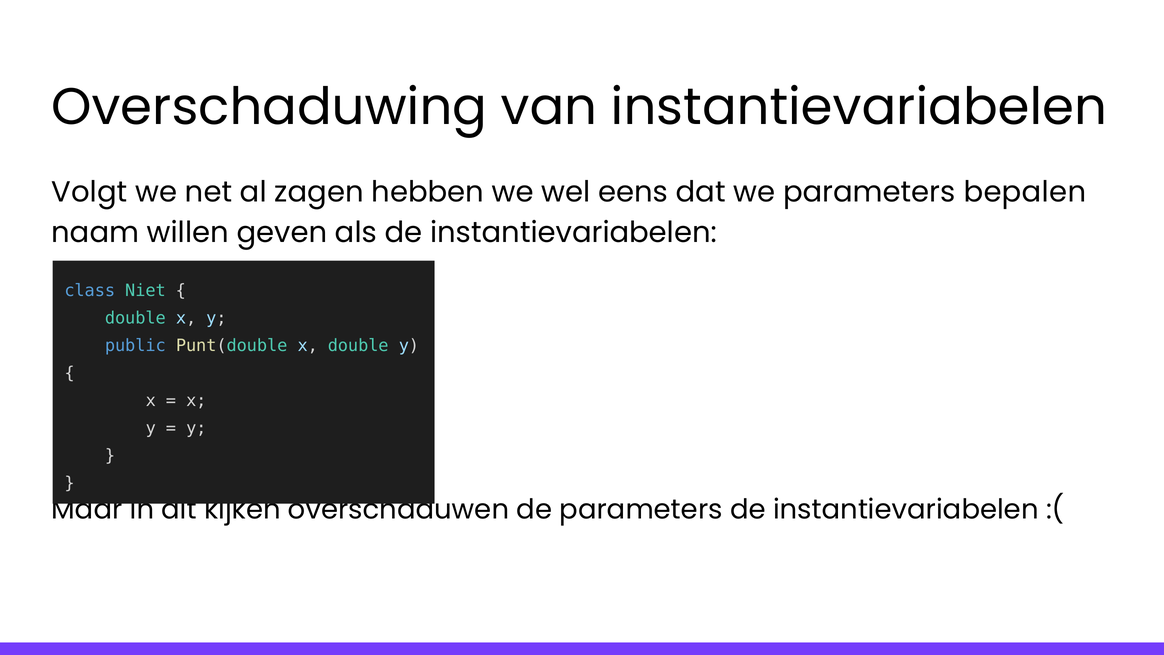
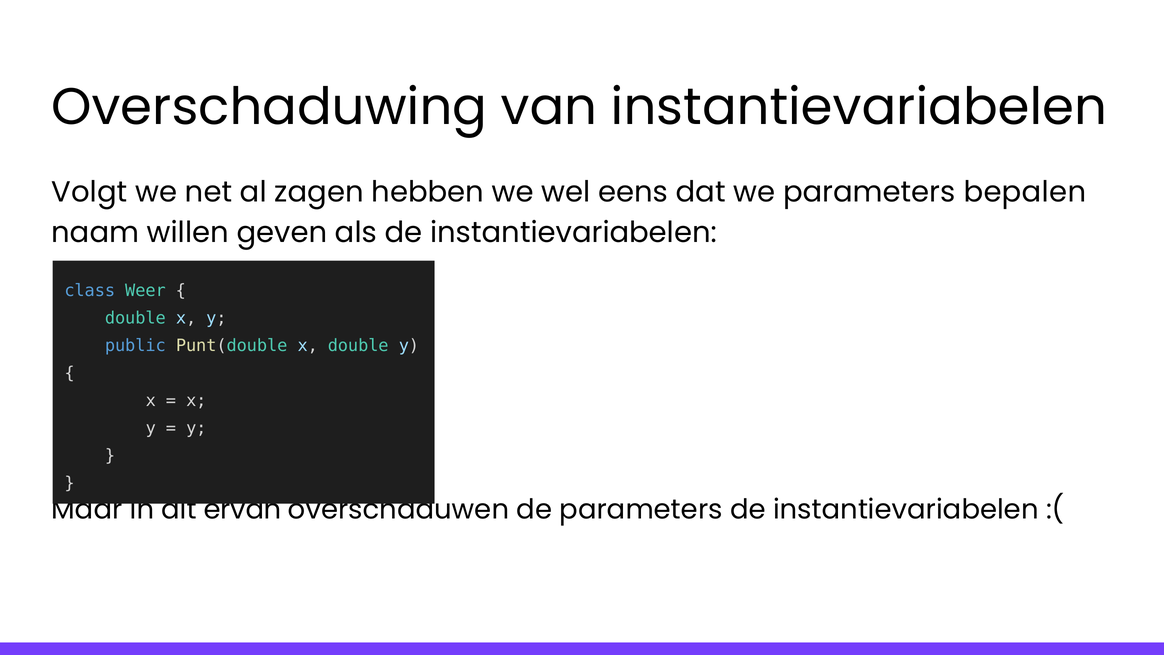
Niet: Niet -> Weer
kijken: kijken -> ervan
